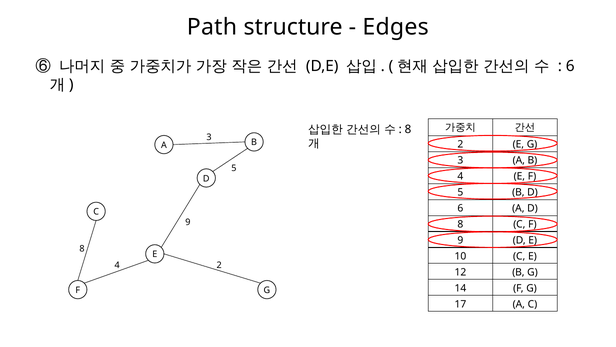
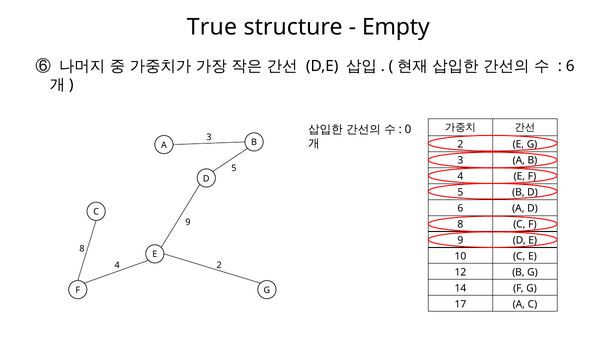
Path: Path -> True
Edges: Edges -> Empty
8 at (408, 129): 8 -> 0
